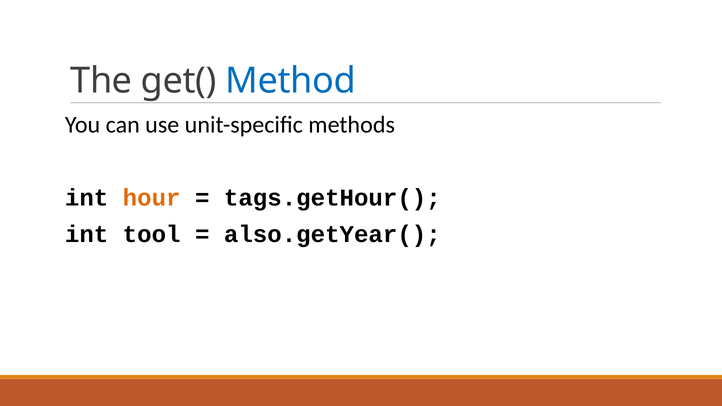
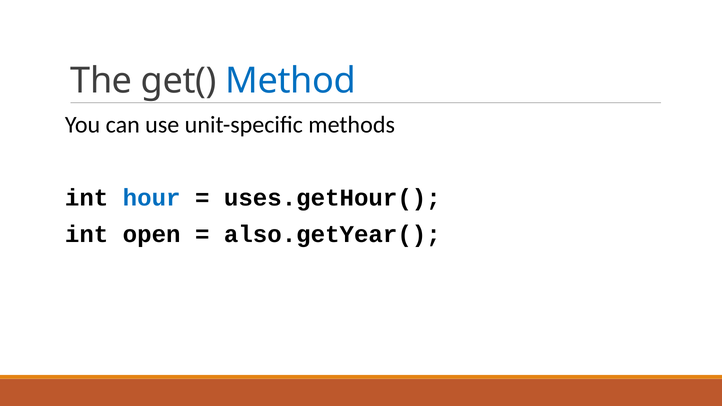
hour colour: orange -> blue
tags.getHour(: tags.getHour( -> uses.getHour(
tool: tool -> open
